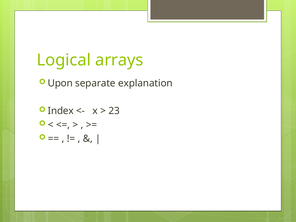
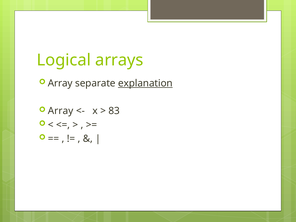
Upon at (60, 83): Upon -> Array
explanation underline: none -> present
Index at (61, 111): Index -> Array
23: 23 -> 83
